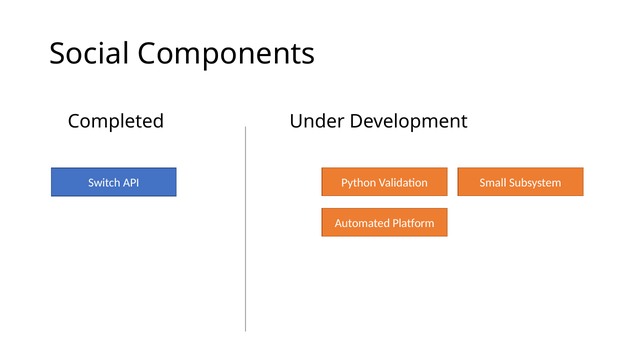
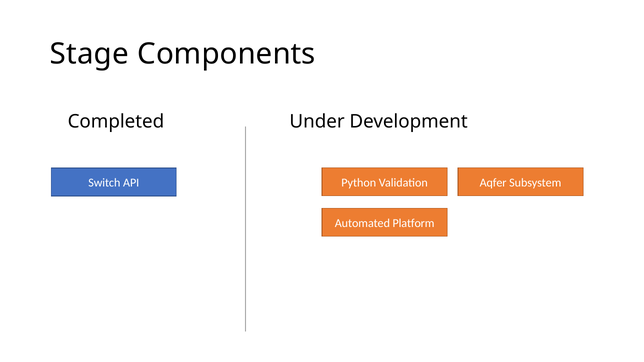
Social: Social -> Stage
Small: Small -> Aqfer
